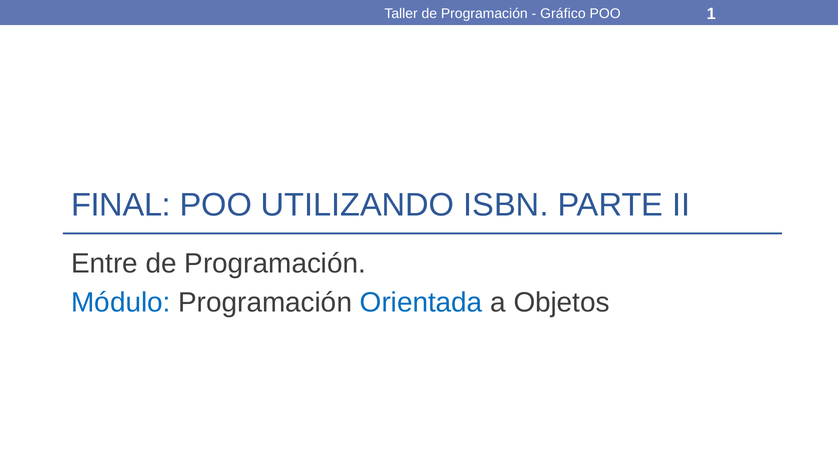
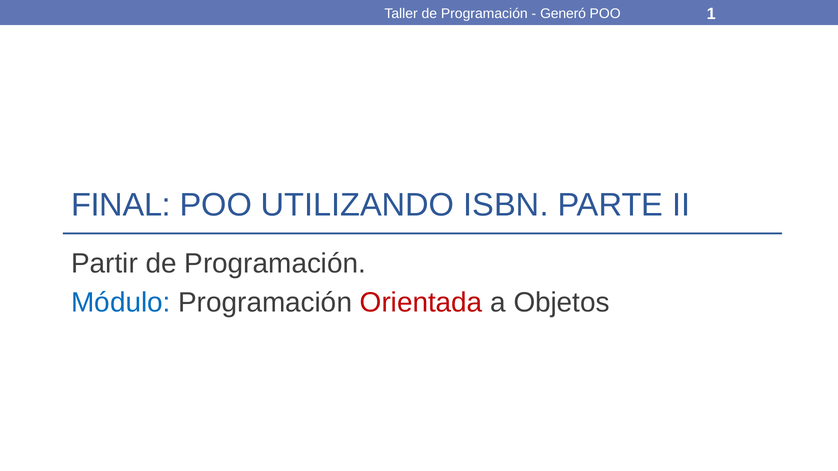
Gráfico: Gráfico -> Generó
Entre: Entre -> Partir
Orientada colour: blue -> red
